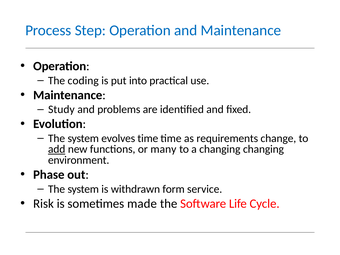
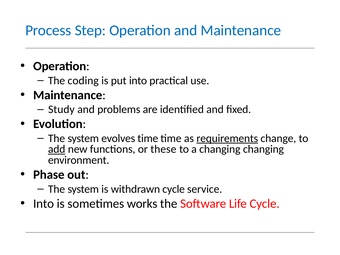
requirements underline: none -> present
many: many -> these
withdrawn form: form -> cycle
Risk at (43, 204): Risk -> Into
made: made -> works
